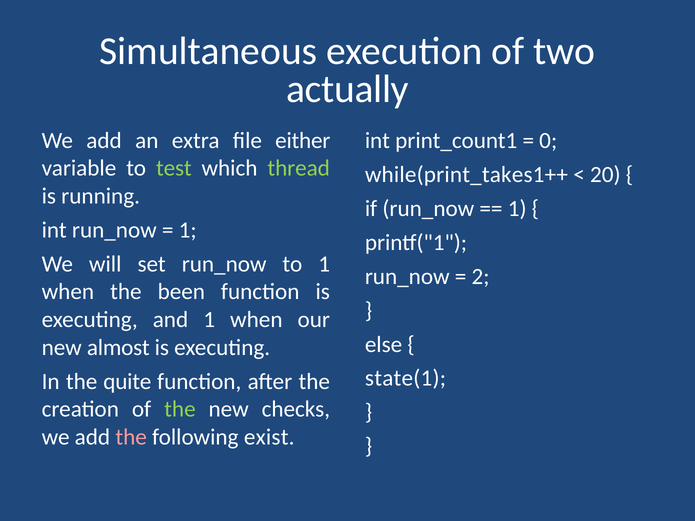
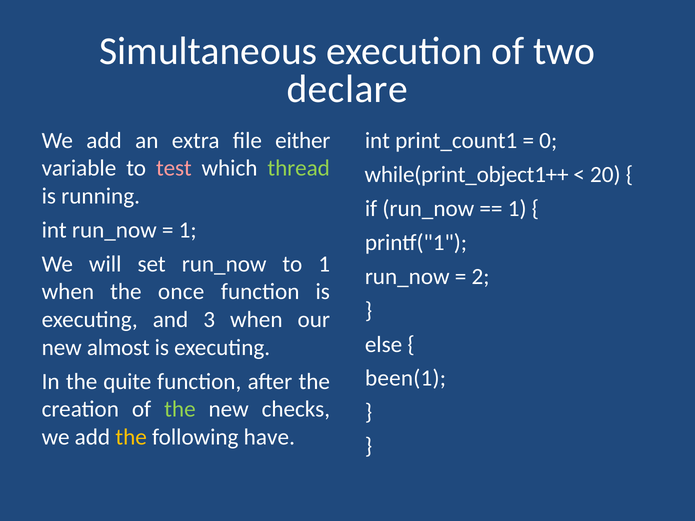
actually: actually -> declare
test colour: light green -> pink
while(print_takes1++: while(print_takes1++ -> while(print_object1++
been: been -> once
and 1: 1 -> 3
state(1: state(1 -> been(1
the at (131, 437) colour: pink -> yellow
exist: exist -> have
